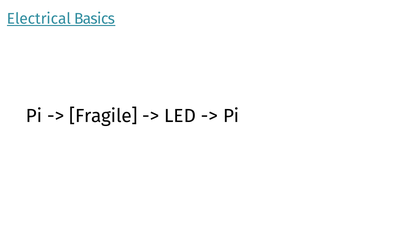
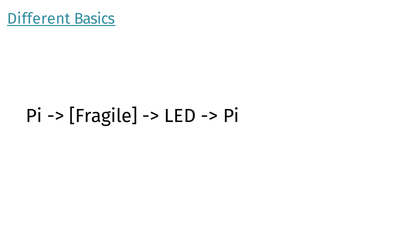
Electrical: Electrical -> Different
